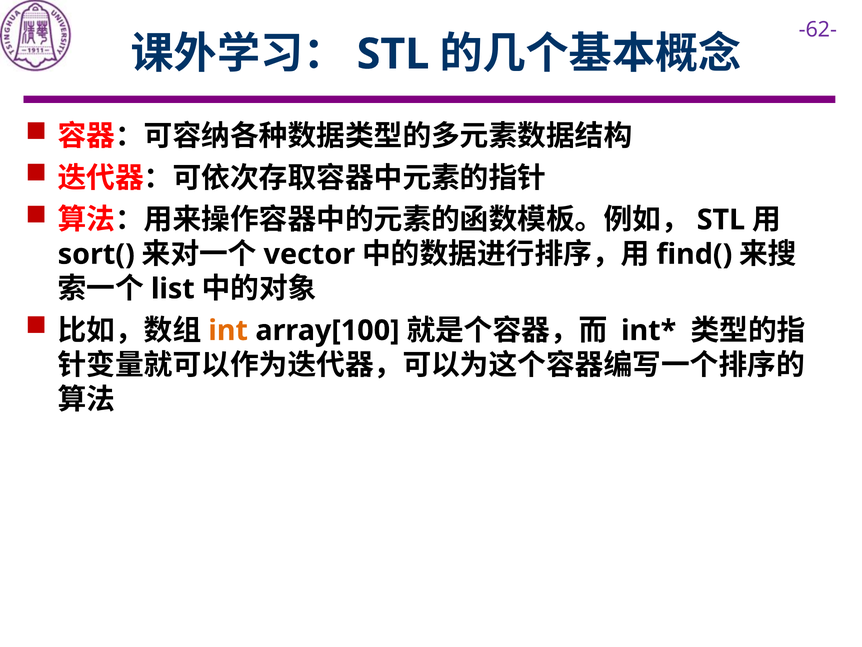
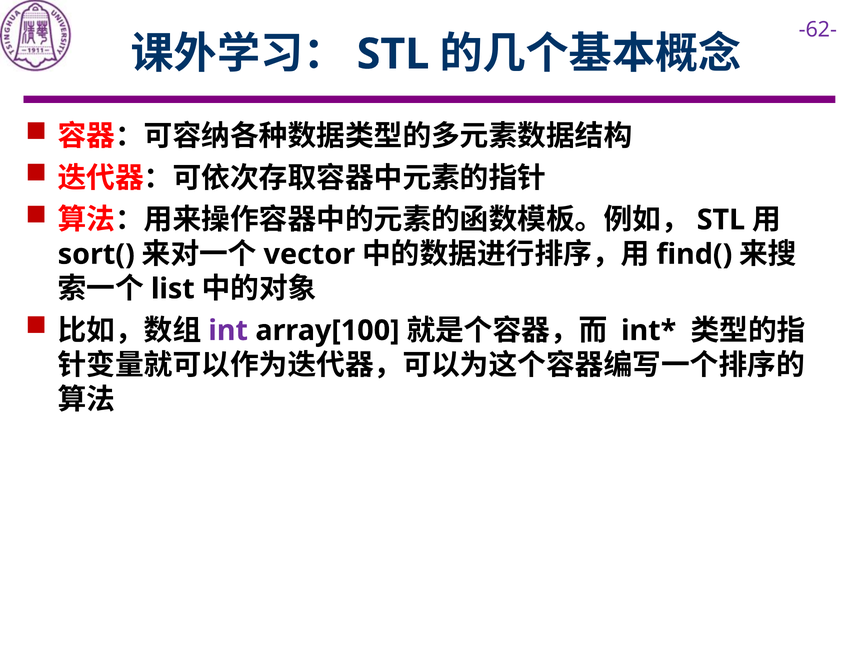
int colour: orange -> purple
